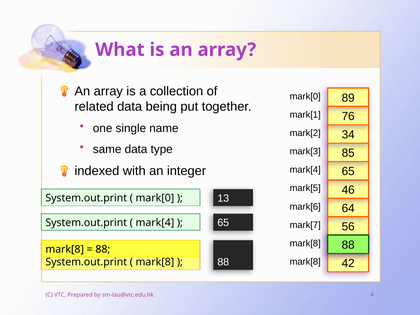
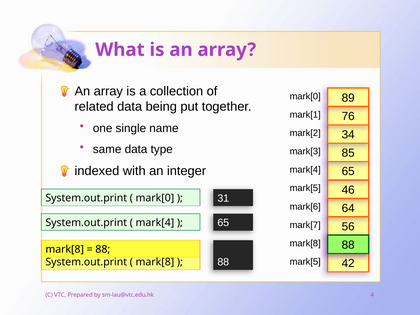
13: 13 -> 31
mark[8 at (305, 262): mark[8 -> mark[5
